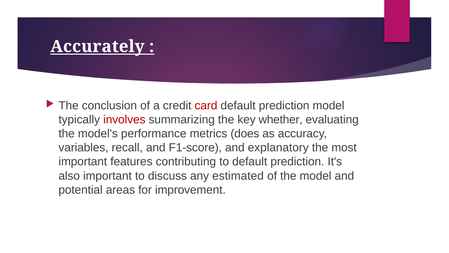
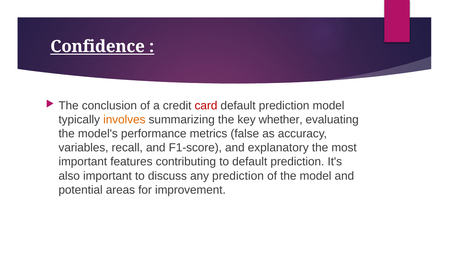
Accurately: Accurately -> Confidence
involves colour: red -> orange
does: does -> false
any estimated: estimated -> prediction
